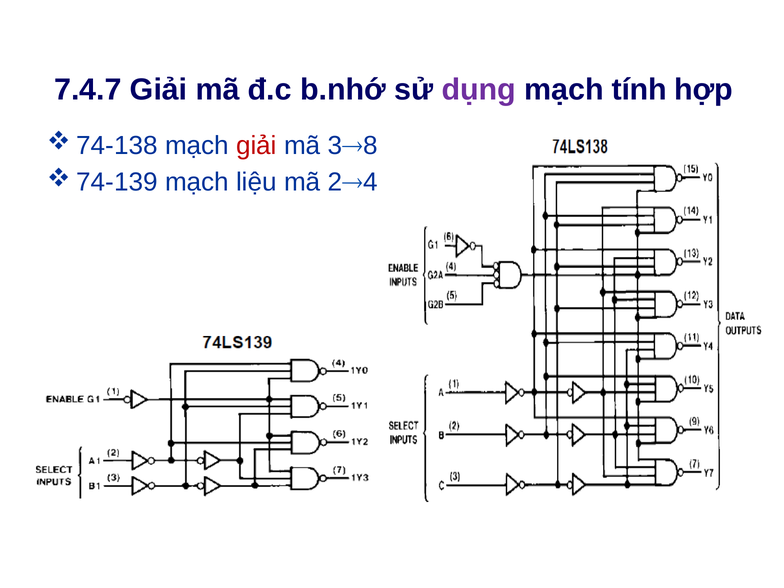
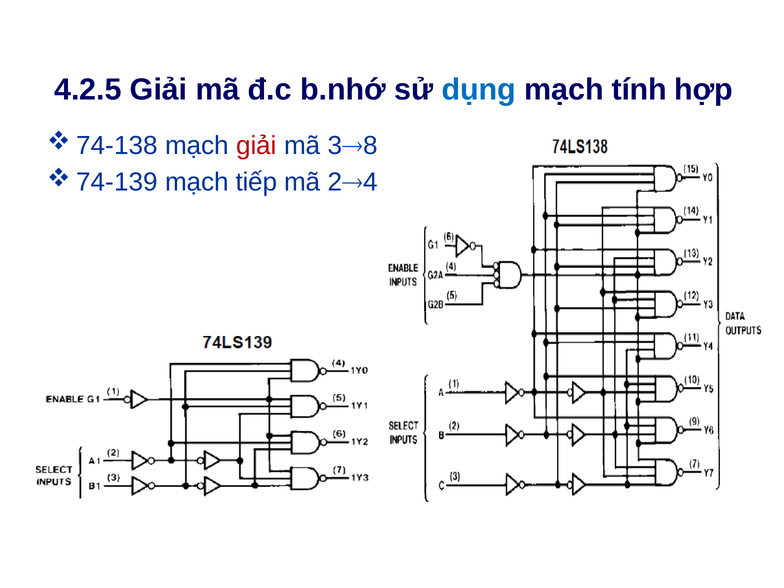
7.4.7: 7.4.7 -> 4.2.5
dụng colour: purple -> blue
liệu: liệu -> tiếp
